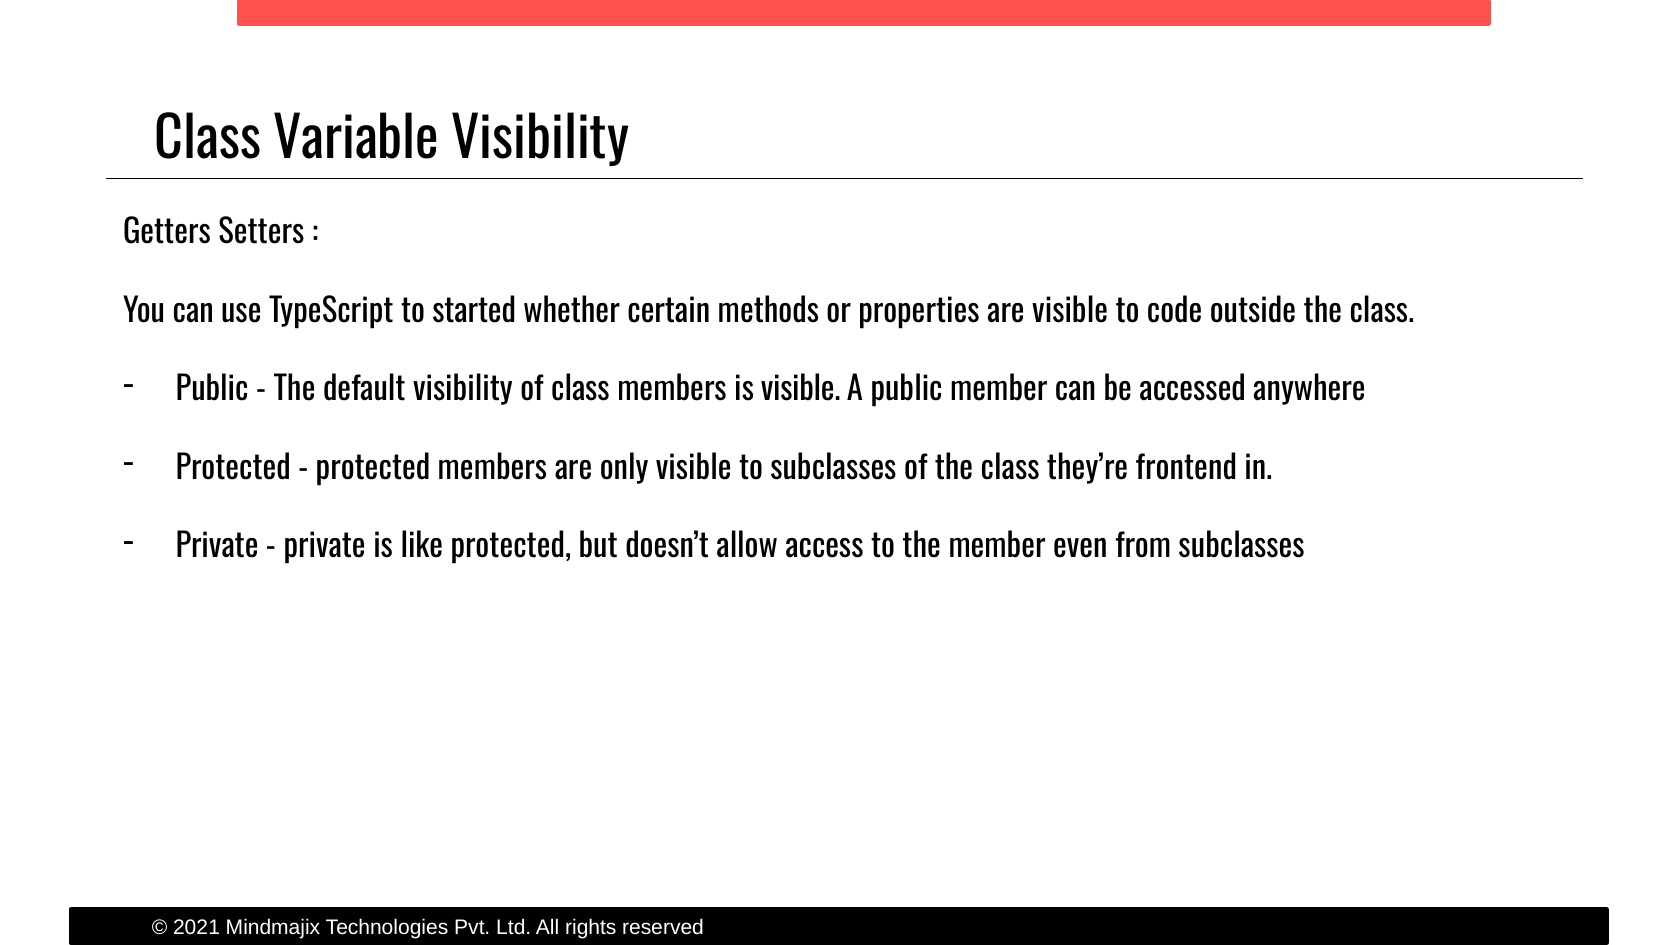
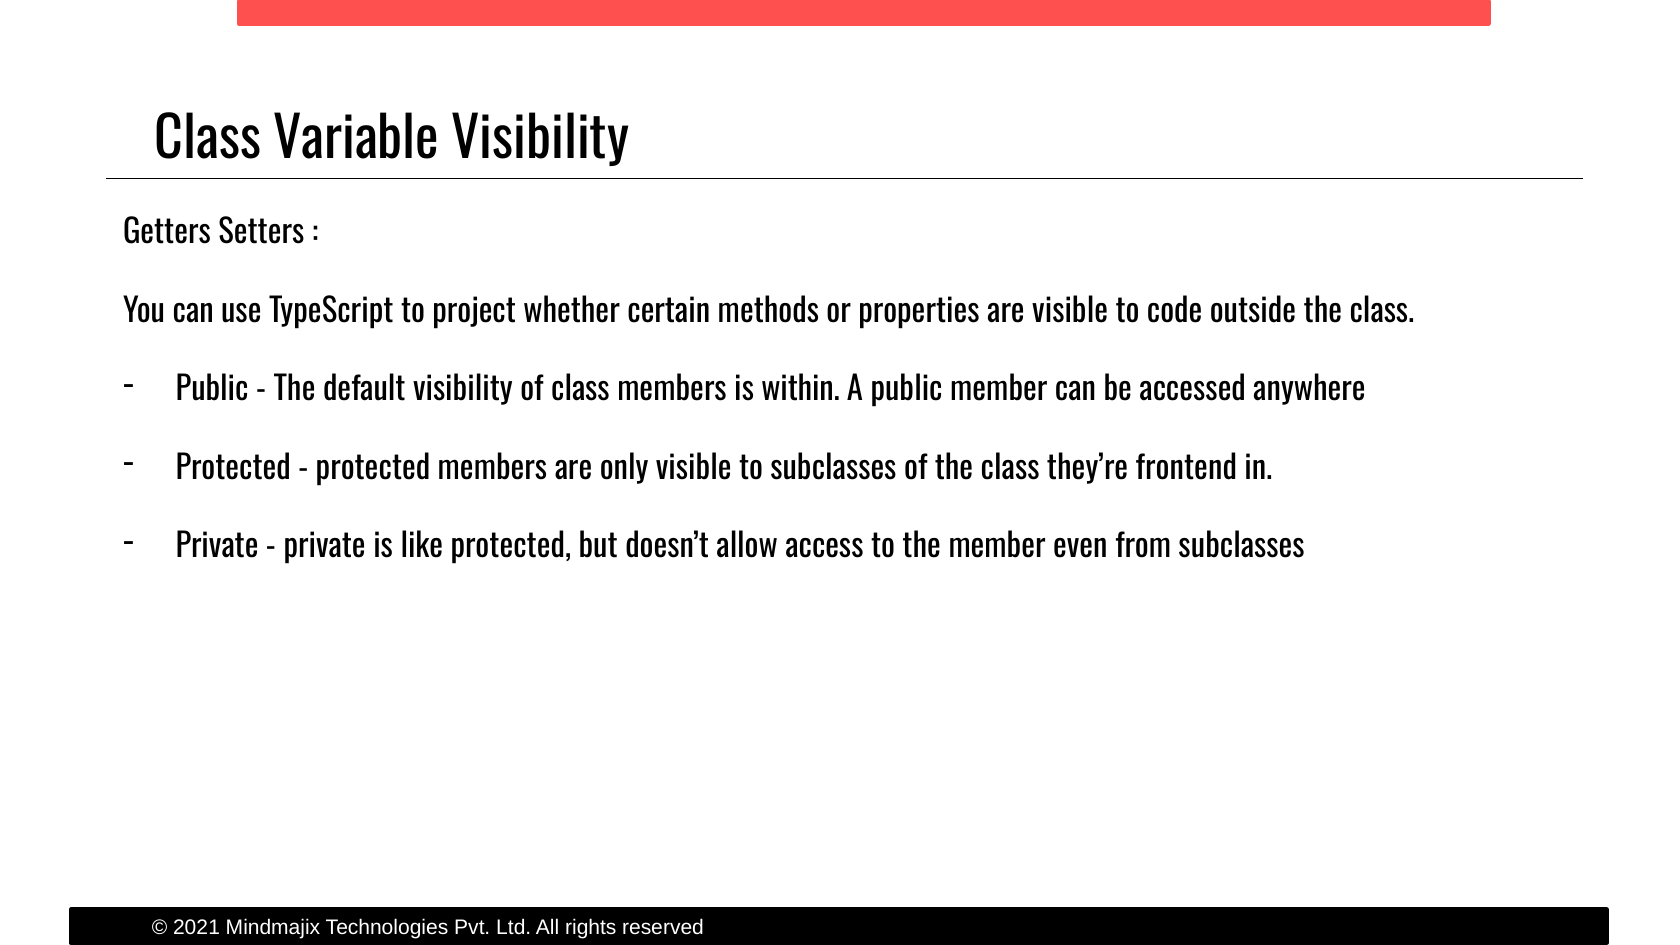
started: started -> project
is visible: visible -> within
